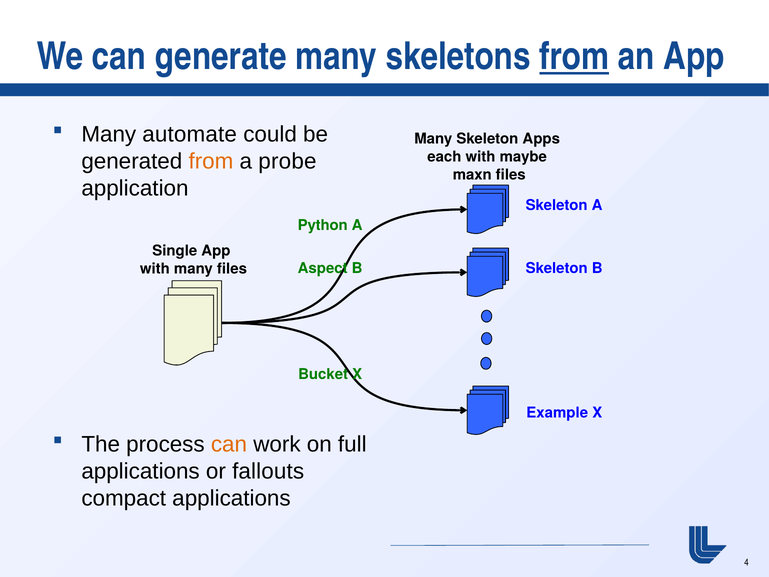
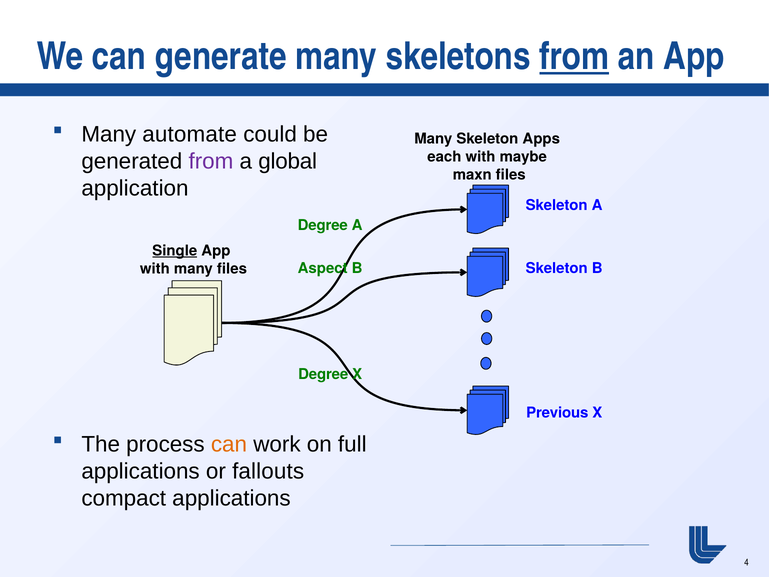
from at (211, 161) colour: orange -> purple
probe: probe -> global
Python at (323, 225): Python -> Degree
Single underline: none -> present
Bucket at (323, 374): Bucket -> Degree
Example: Example -> Previous
